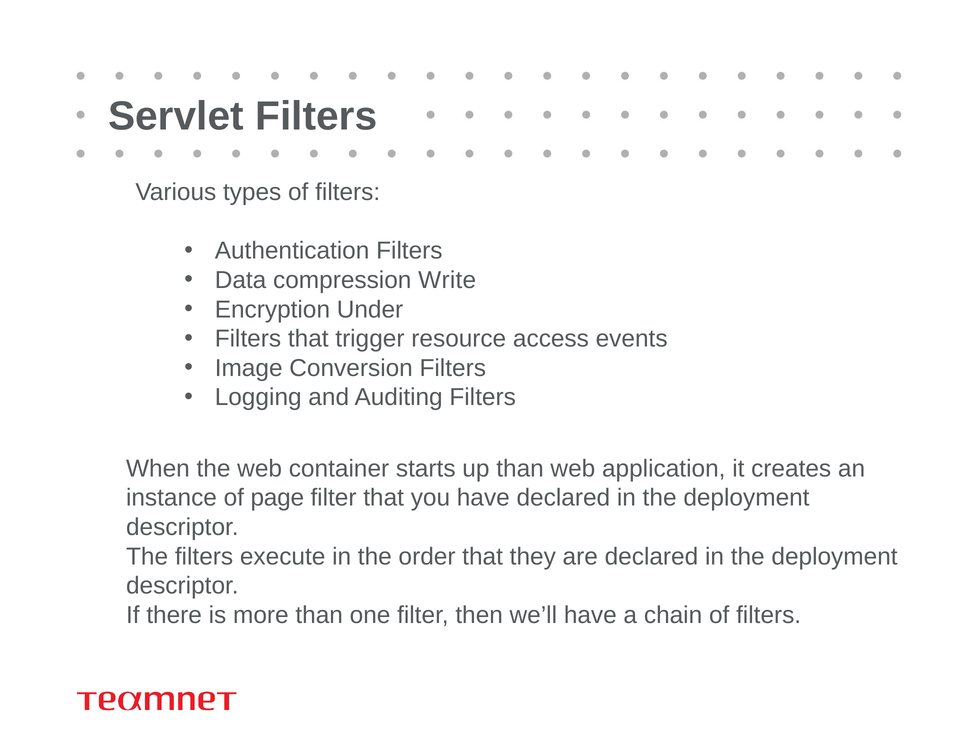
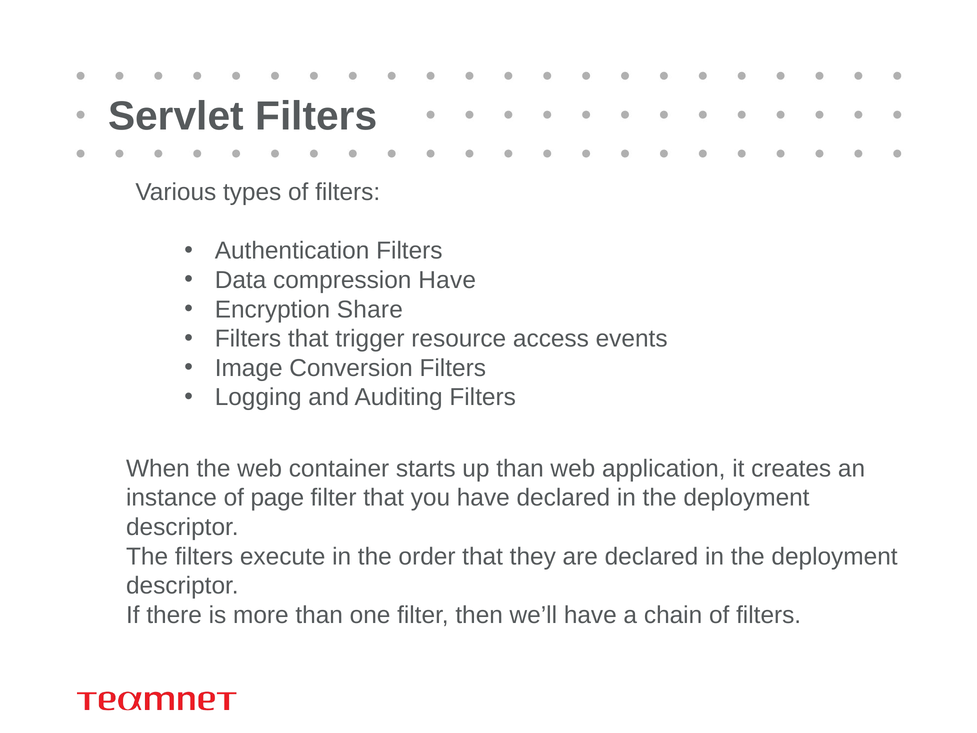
compression Write: Write -> Have
Under: Under -> Share
